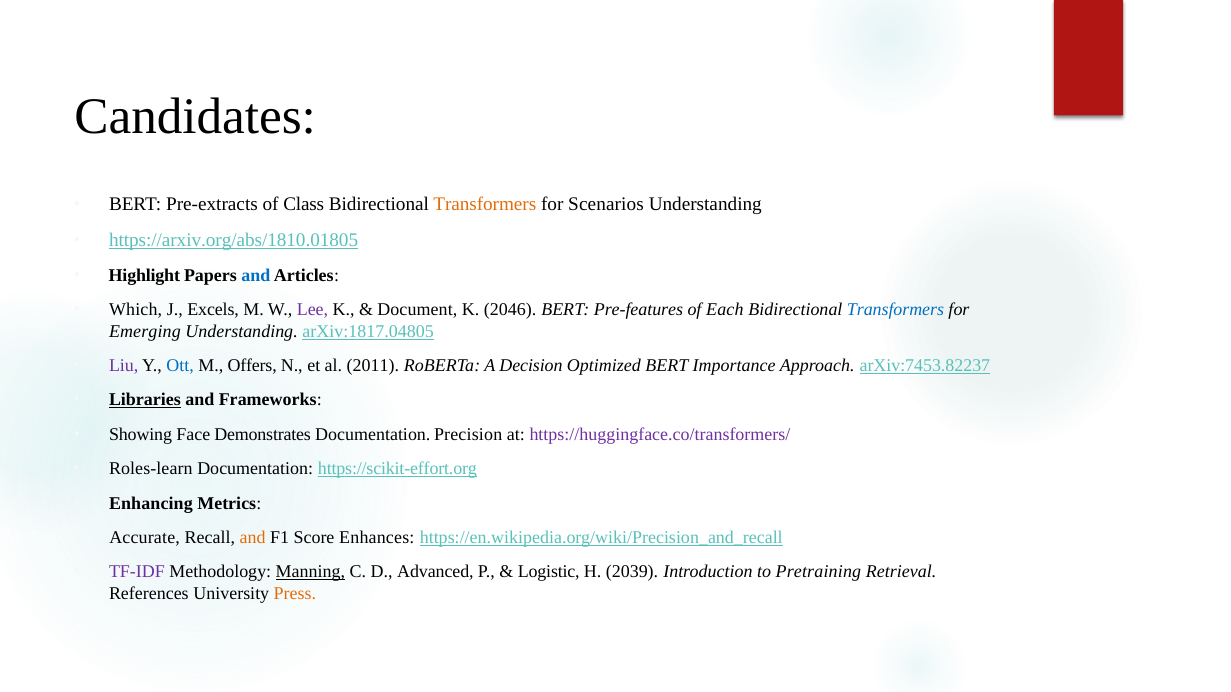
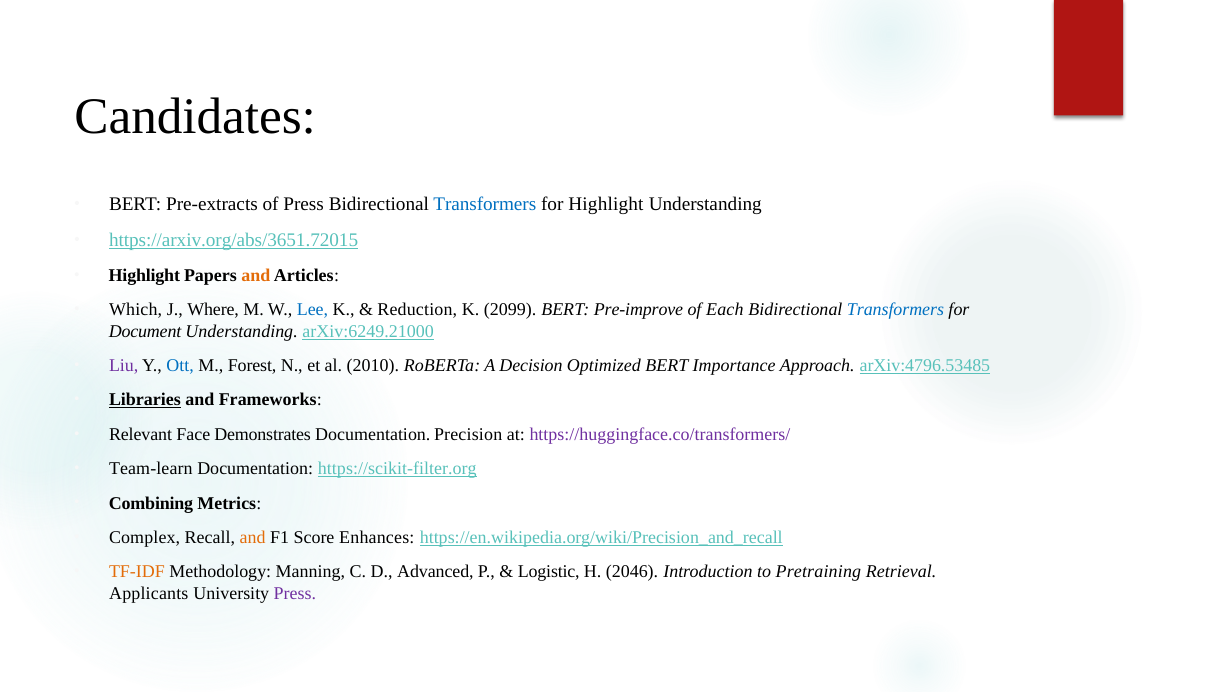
of Class: Class -> Press
Transformers at (485, 205) colour: orange -> blue
for Scenarios: Scenarios -> Highlight
https://arxiv.org/abs/1810.01805: https://arxiv.org/abs/1810.01805 -> https://arxiv.org/abs/3651.72015
and at (256, 276) colour: blue -> orange
Excels: Excels -> Where
Lee colour: purple -> blue
Document: Document -> Reduction
2046: 2046 -> 2099
Pre-features: Pre-features -> Pre-improve
Emerging: Emerging -> Document
arXiv:1817.04805: arXiv:1817.04805 -> arXiv:6249.21000
Offers: Offers -> Forest
2011: 2011 -> 2010
arXiv:7453.82237: arXiv:7453.82237 -> arXiv:4796.53485
Showing: Showing -> Relevant
Roles-learn: Roles-learn -> Team-learn
https://scikit-effort.org: https://scikit-effort.org -> https://scikit-filter.org
Enhancing: Enhancing -> Combining
Accurate: Accurate -> Complex
TF-IDF colour: purple -> orange
Manning underline: present -> none
2039: 2039 -> 2046
References: References -> Applicants
Press at (295, 594) colour: orange -> purple
